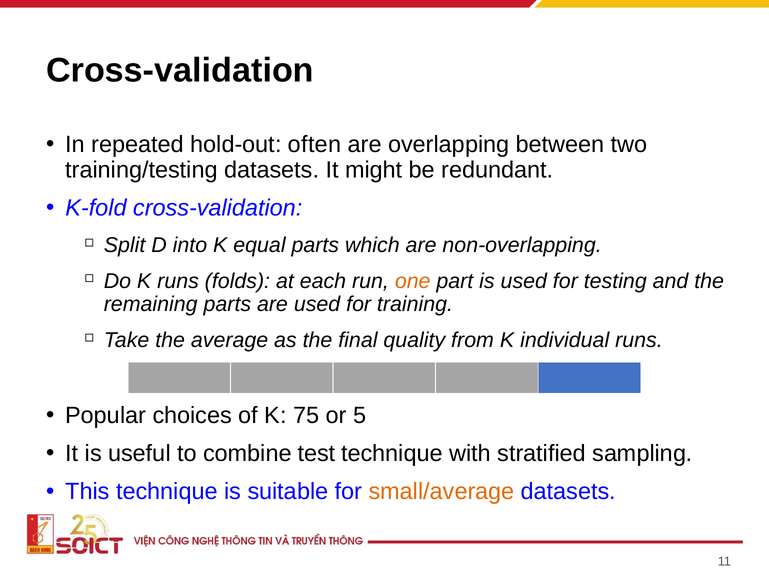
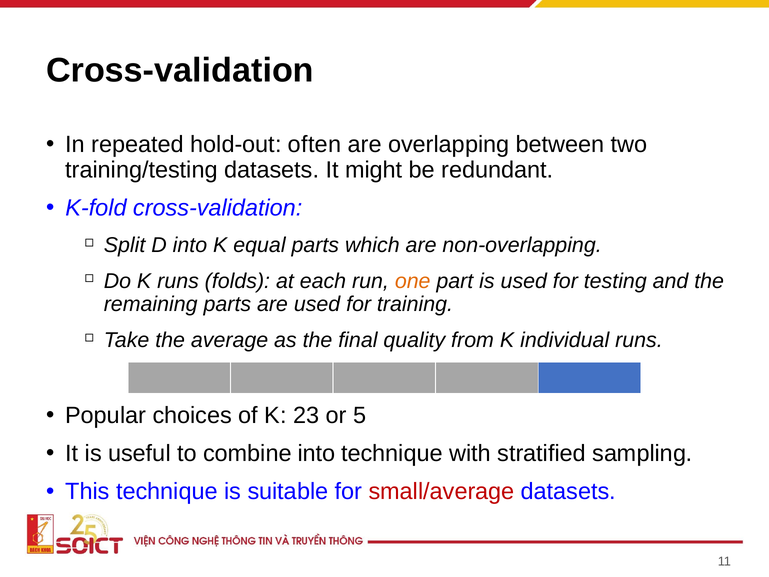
75: 75 -> 23
combine test: test -> into
small/average colour: orange -> red
